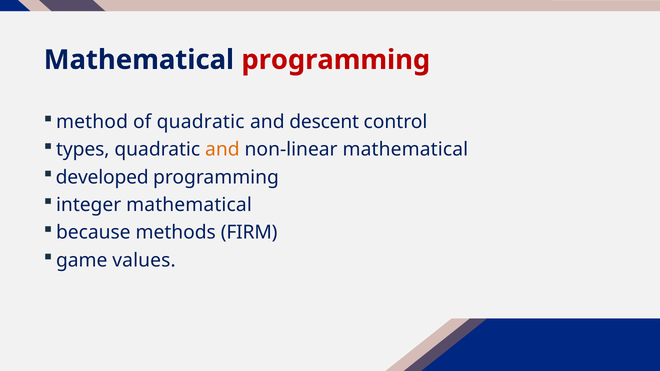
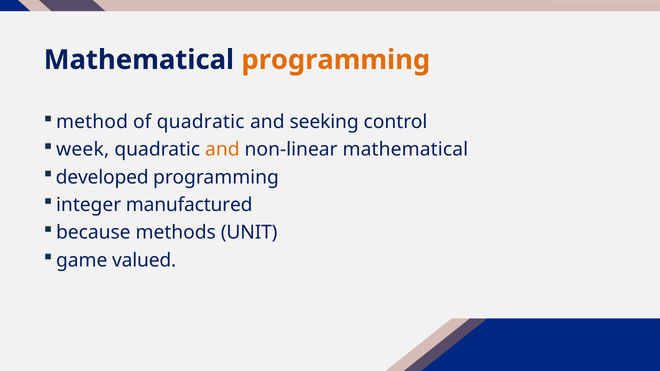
programming at (336, 60) colour: red -> orange
descent: descent -> seeking
types: types -> week
integer mathematical: mathematical -> manufactured
FIRM: FIRM -> UNIT
values: values -> valued
